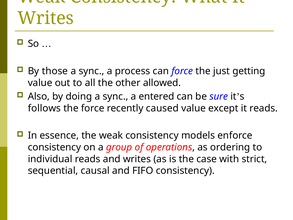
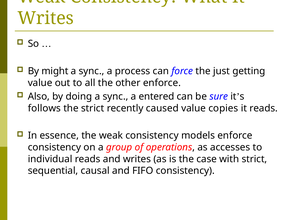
those: those -> might
other allowed: allowed -> enforce
the force: force -> strict
except: except -> copies
ordering: ordering -> accesses
